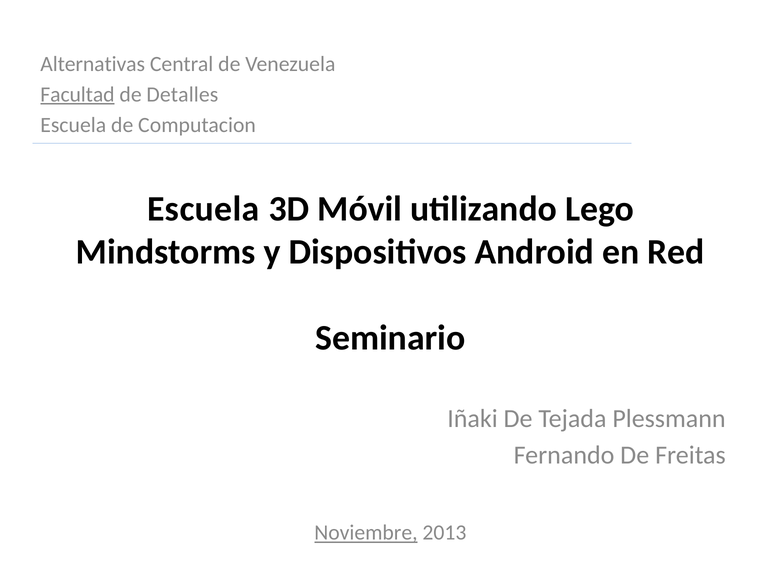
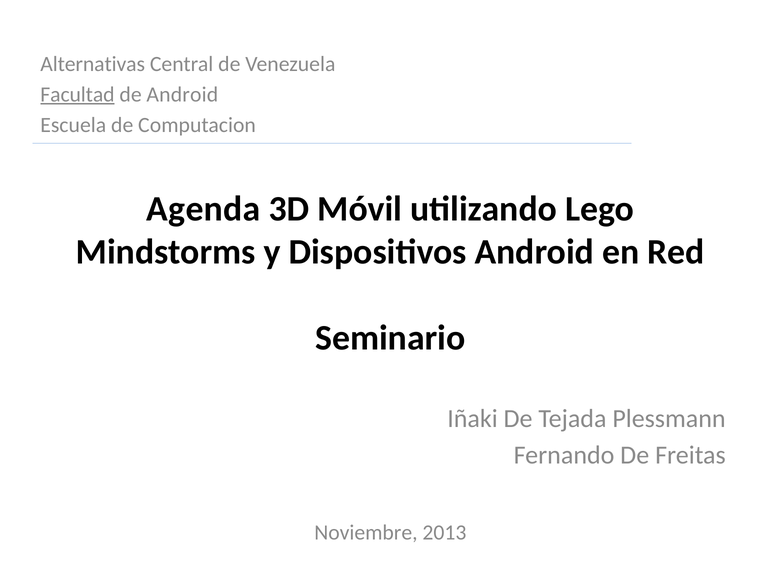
de Detalles: Detalles -> Android
Escuela at (203, 209): Escuela -> Agenda
Noviembre underline: present -> none
